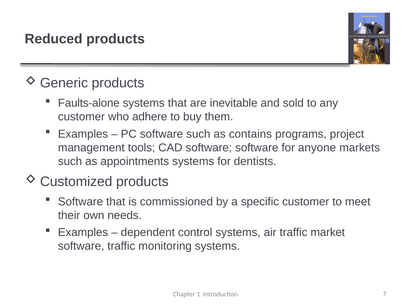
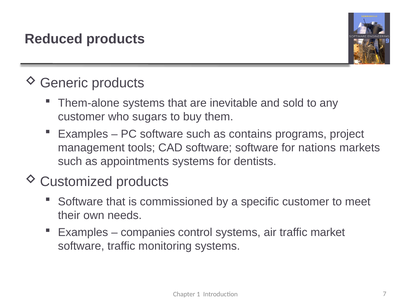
Faults-alone: Faults-alone -> Them-alone
adhere: adhere -> sugars
anyone: anyone -> nations
dependent: dependent -> companies
